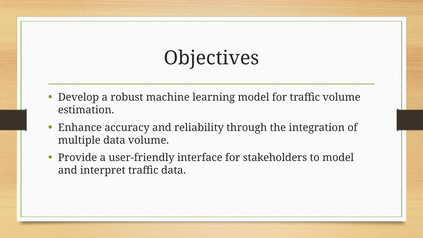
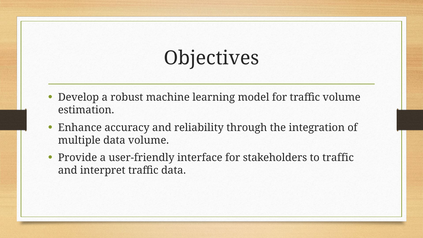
to model: model -> traffic
